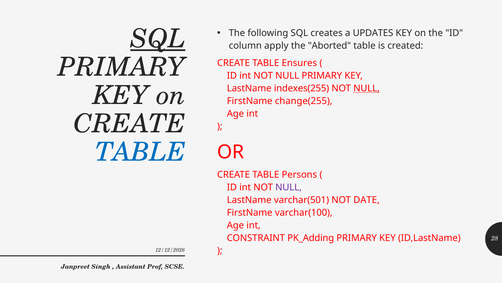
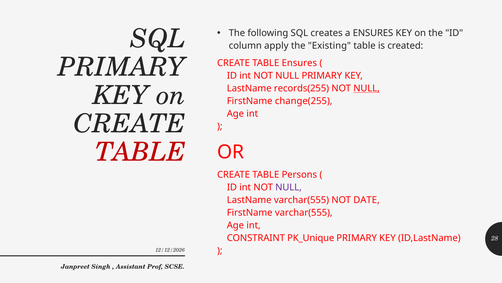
a UPDATES: UPDATES -> ENSURES
SQL at (158, 39) underline: present -> none
Aborted: Aborted -> Existing
indexes(255: indexes(255 -> records(255
TABLE at (140, 152) colour: blue -> red
LastName varchar(501: varchar(501 -> varchar(555
FirstName varchar(100: varchar(100 -> varchar(555
PK_Adding: PK_Adding -> PK_Unique
